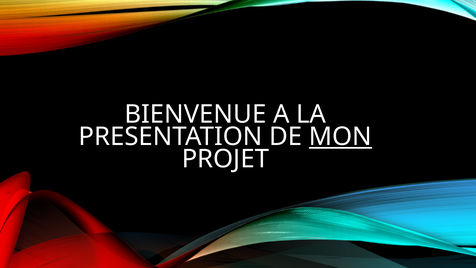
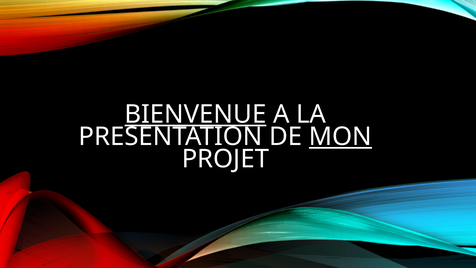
BIENVENUE underline: none -> present
